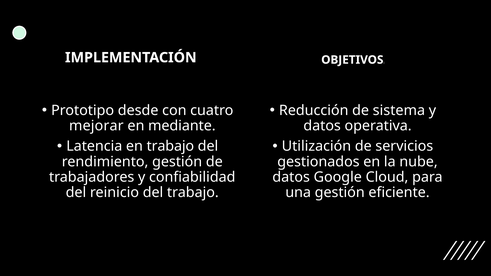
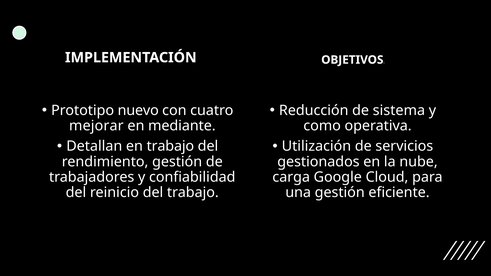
desde: desde -> nuevo
datos at (322, 126): datos -> como
Latencia: Latencia -> Detallan
datos at (291, 177): datos -> carga
